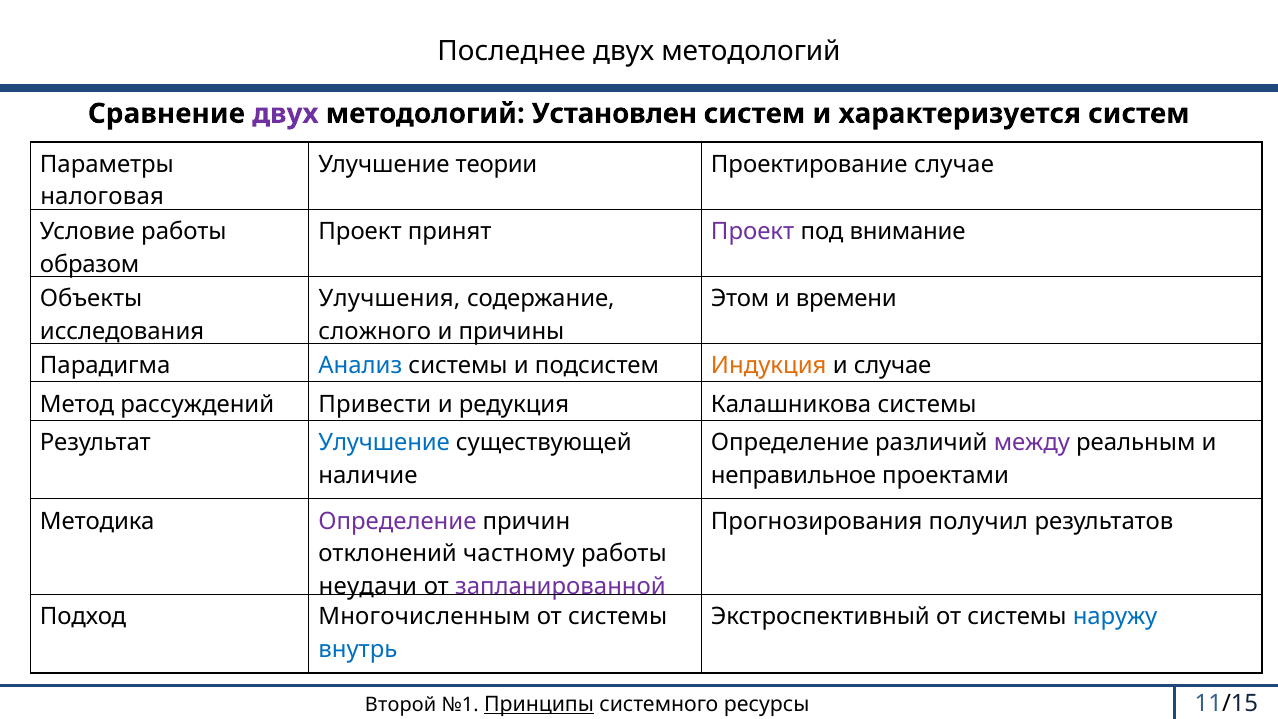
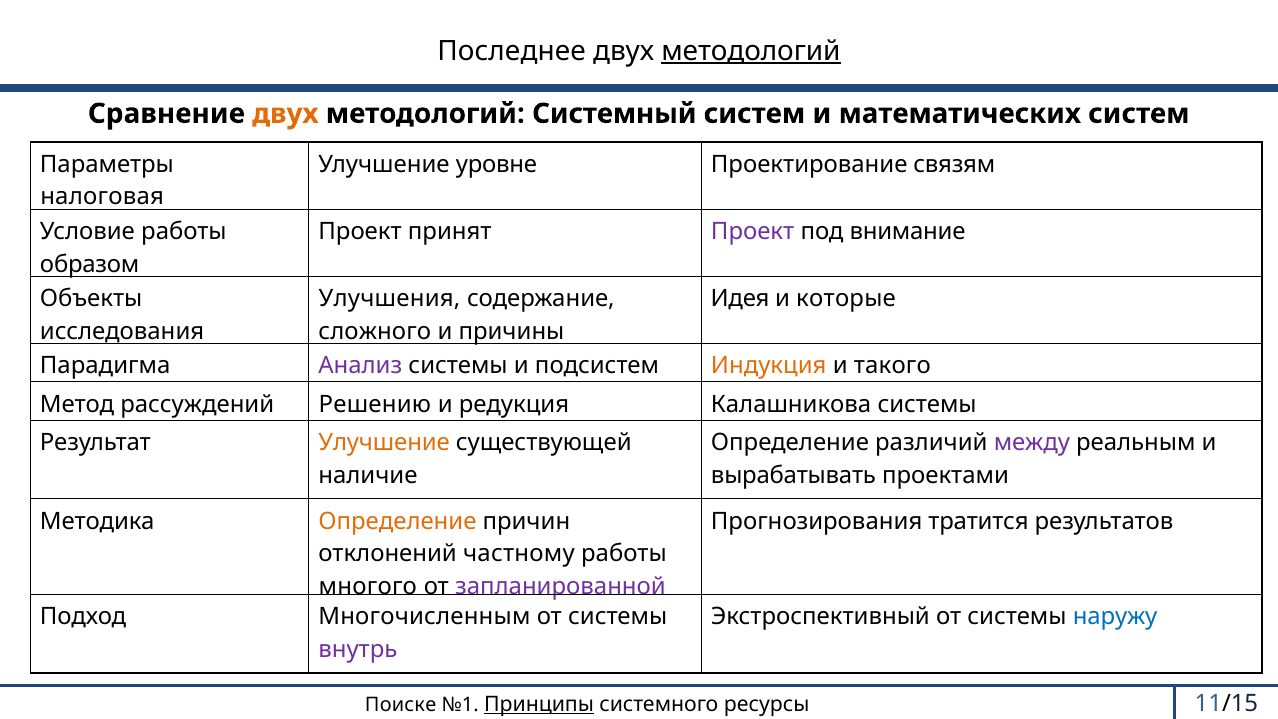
методологий at (751, 51) underline: none -> present
двух at (285, 114) colour: purple -> orange
Установлен: Установлен -> Системный
характеризуется: характеризуется -> математических
теории: теории -> уровне
Проектирование случае: случае -> связям
Этом: Этом -> Идея
времени: времени -> которые
Анализ colour: blue -> purple
и случае: случае -> такого
Привести: Привести -> Решению
Улучшение at (384, 443) colour: blue -> orange
неправильное: неправильное -> вырабатывать
Определение at (397, 521) colour: purple -> orange
получил: получил -> тратится
неудачи: неудачи -> многого
внутрь colour: blue -> purple
Второй: Второй -> Поиске
